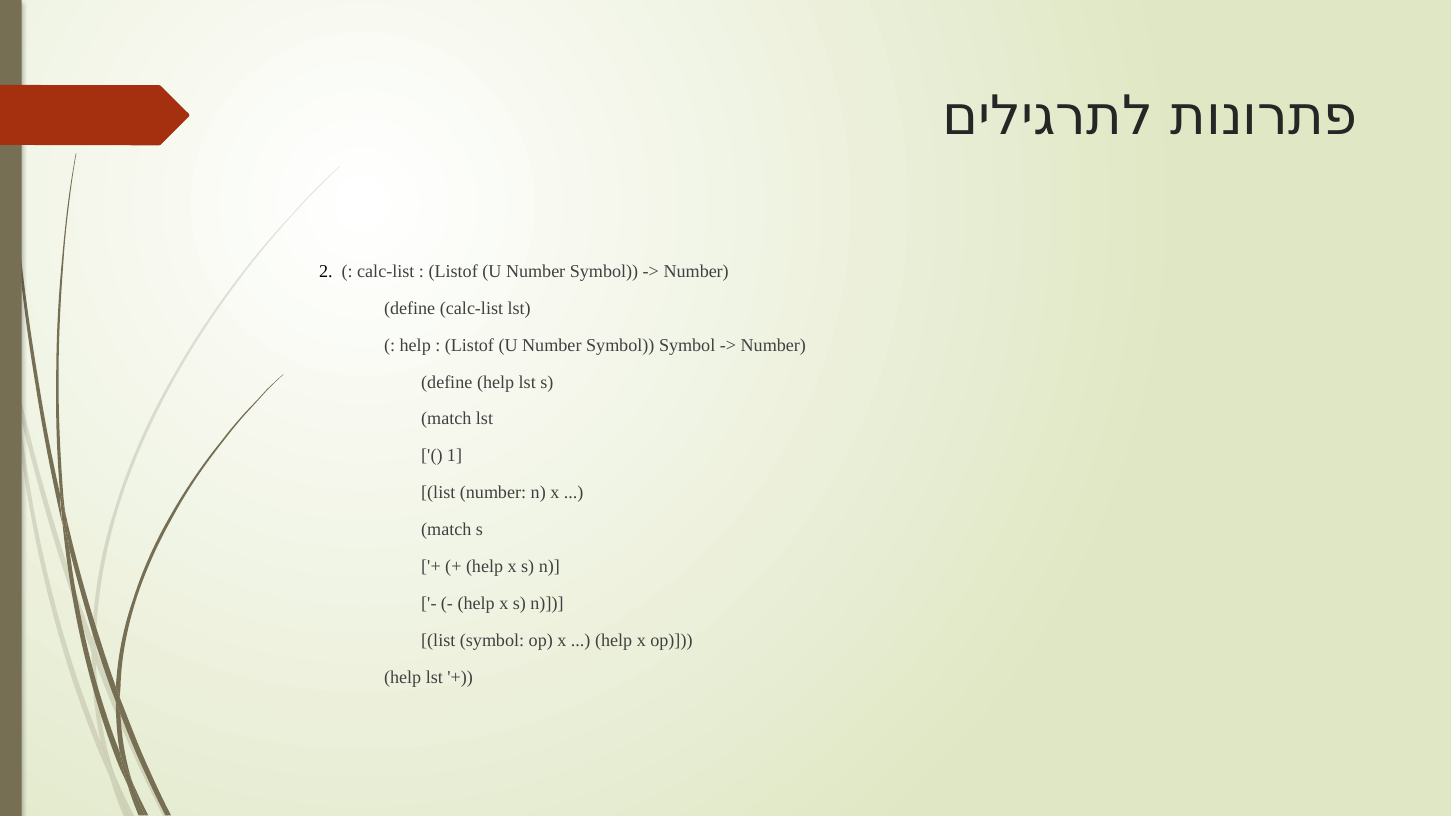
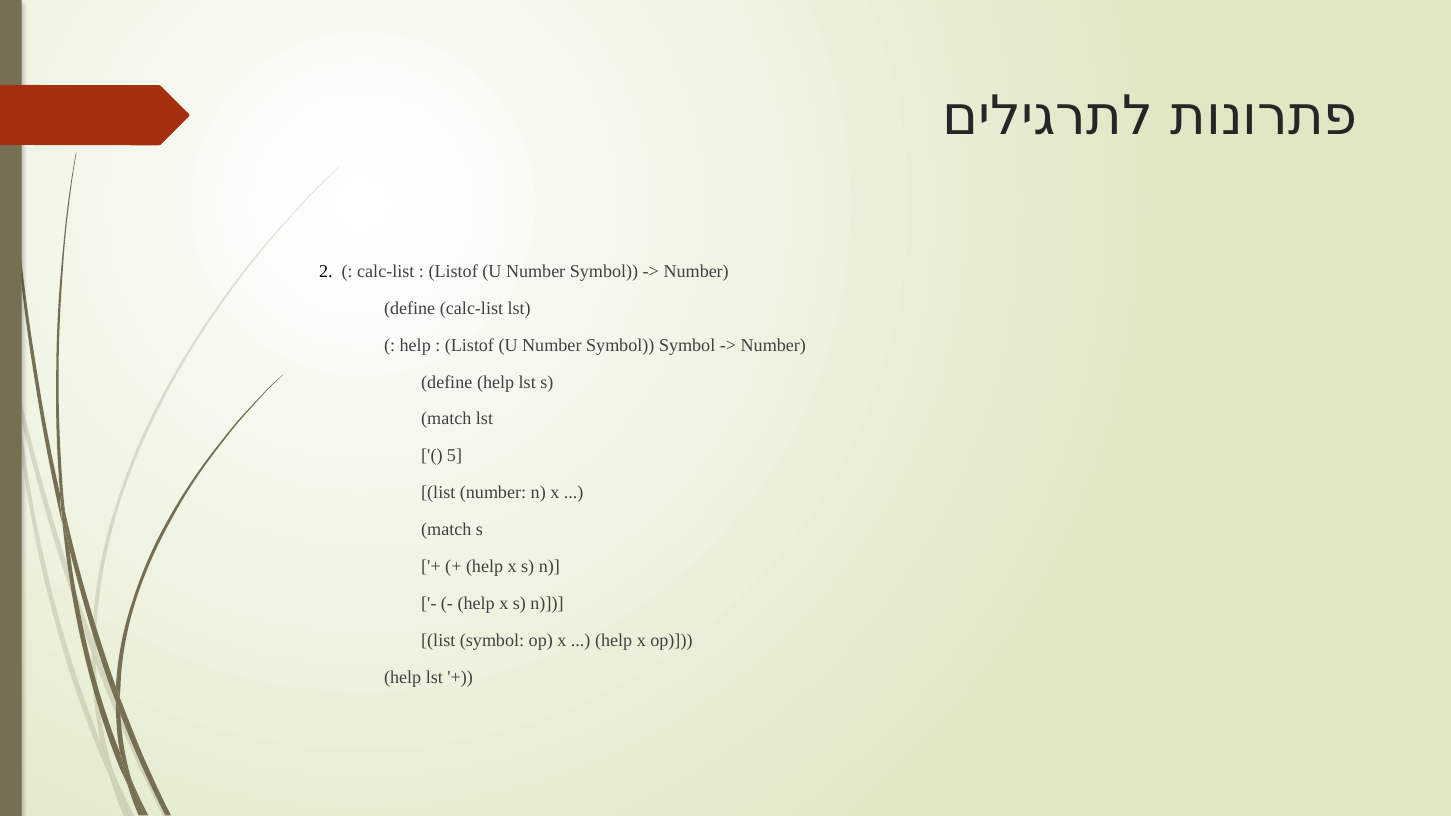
1: 1 -> 5
